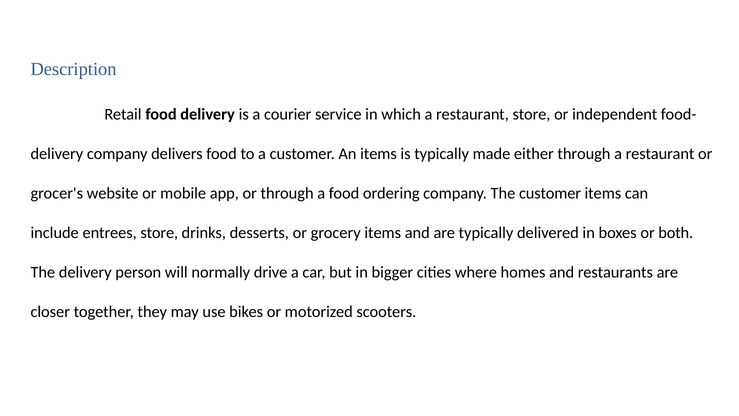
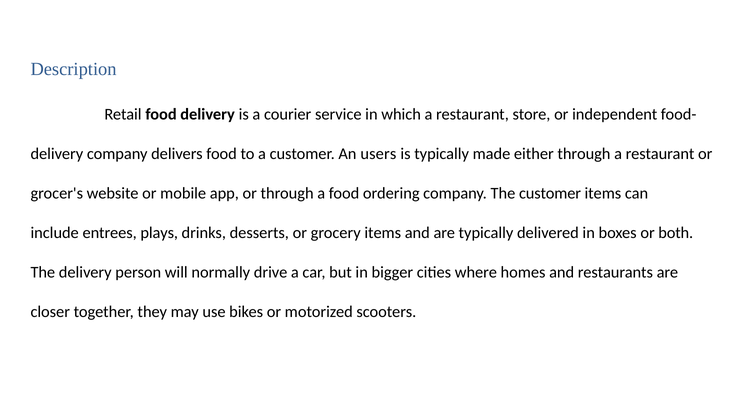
An items: items -> users
entrees store: store -> plays
